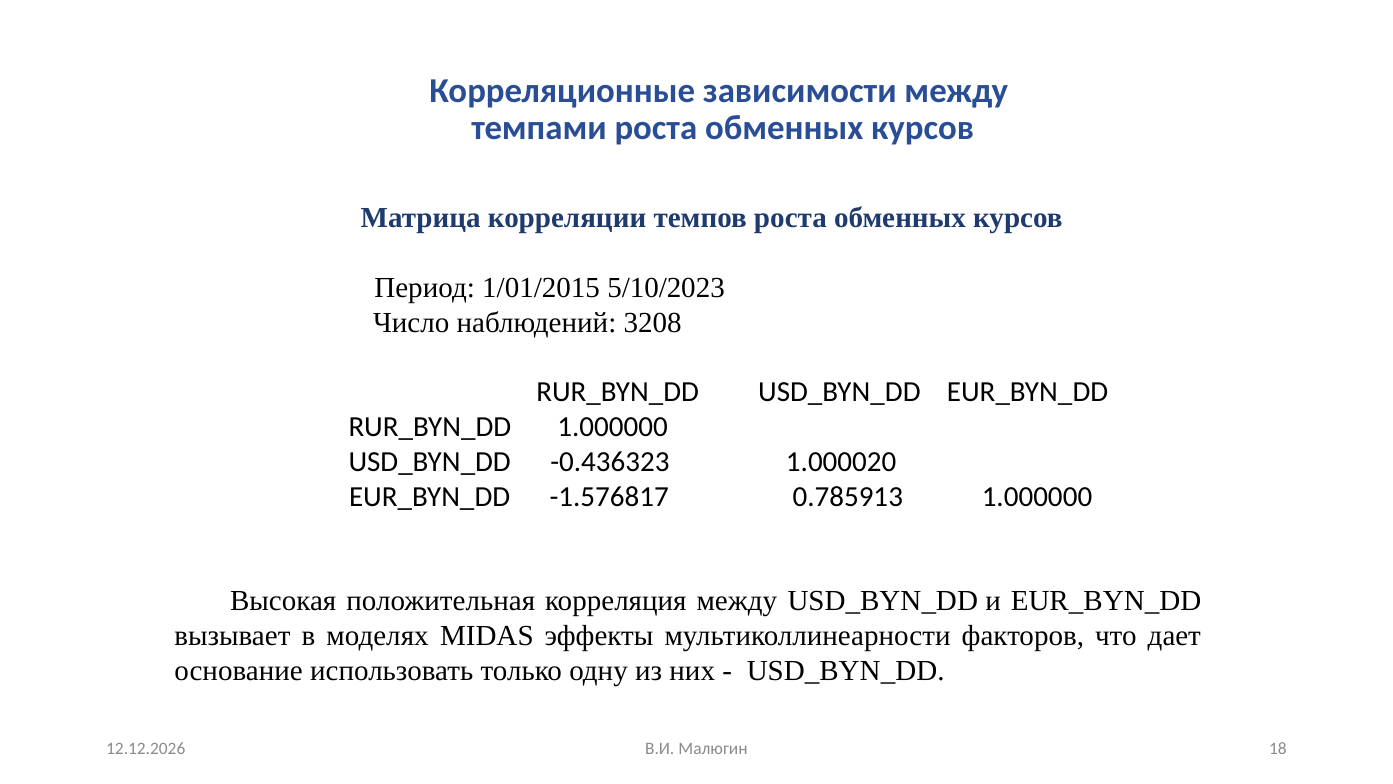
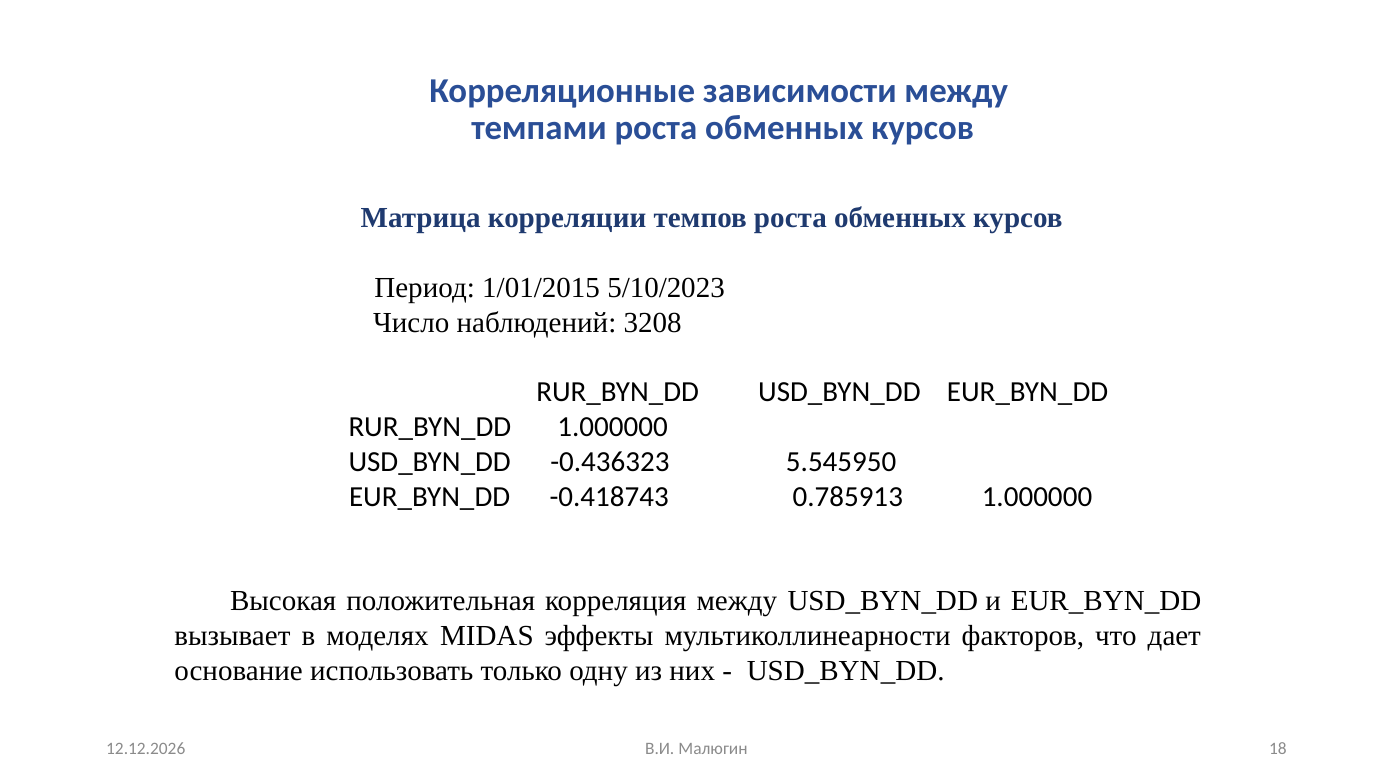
1.000020: 1.000020 -> 5.545950
-1.576817: -1.576817 -> -0.418743
